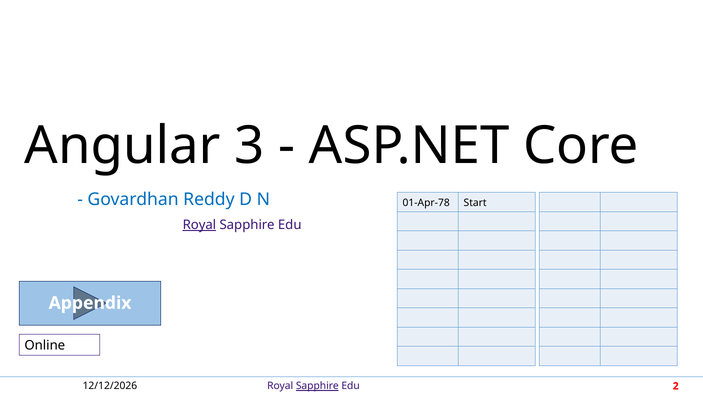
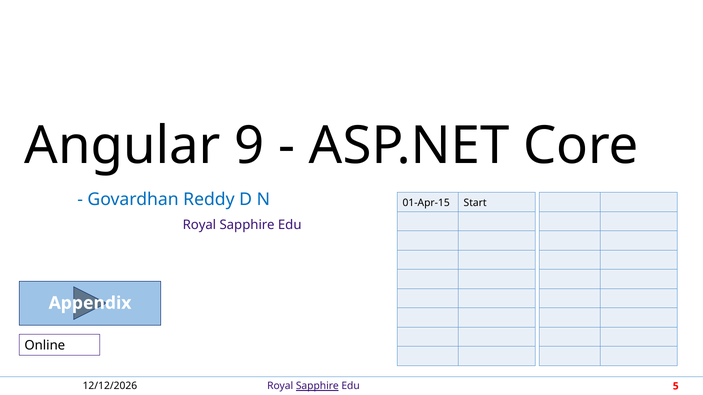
3: 3 -> 9
01-Apr-78: 01-Apr-78 -> 01-Apr-15
Royal at (199, 225) underline: present -> none
2: 2 -> 5
